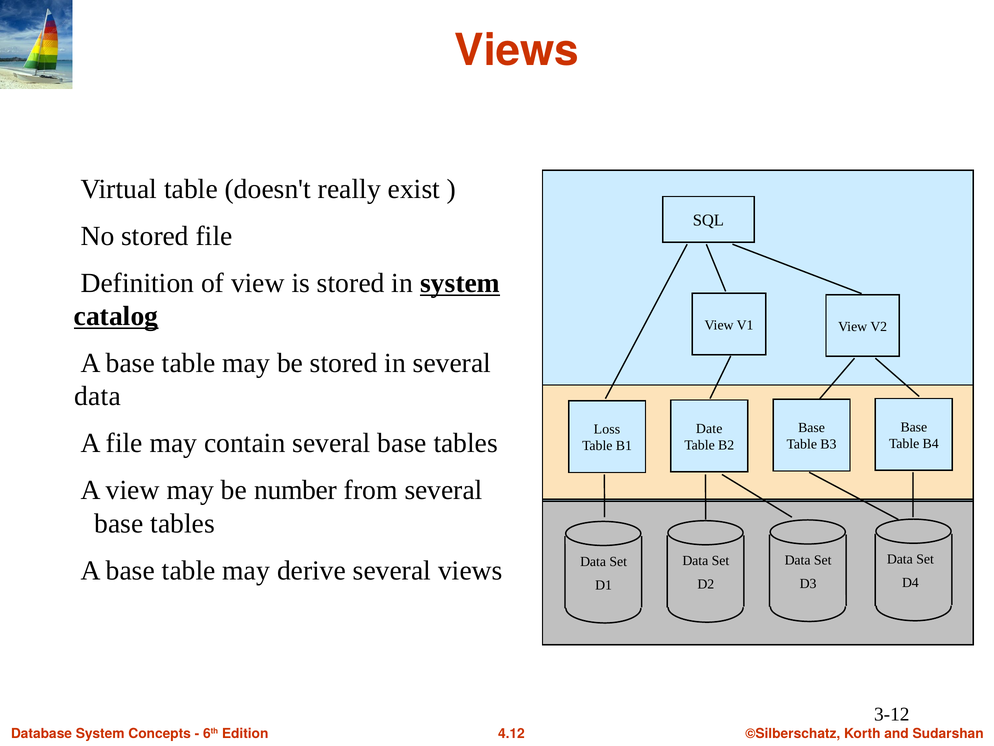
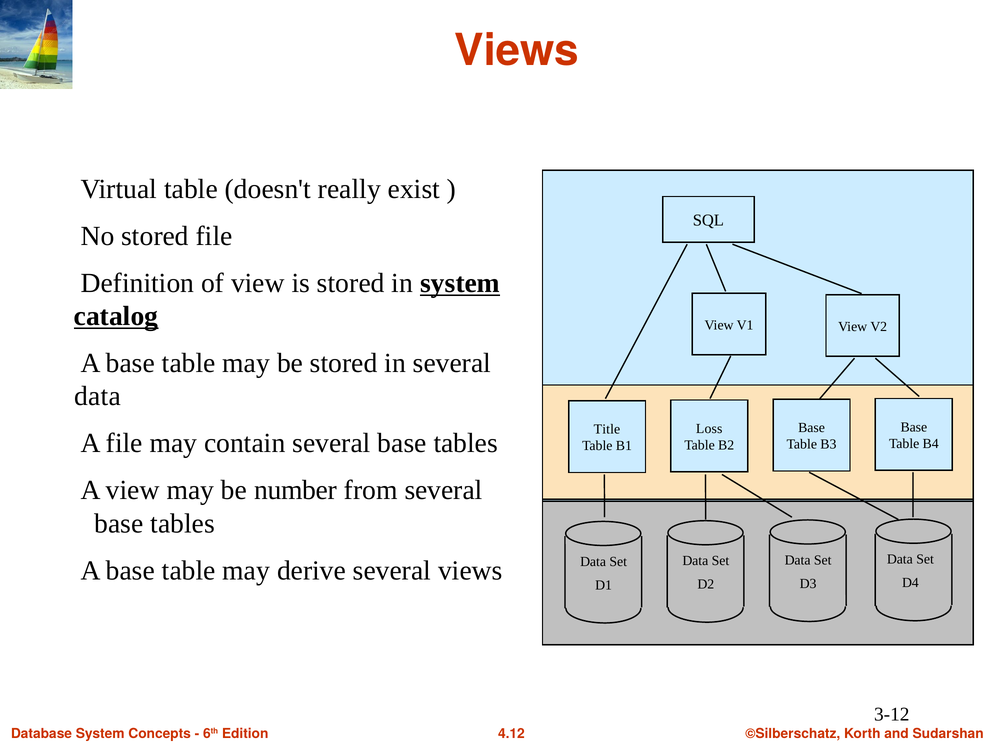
Date: Date -> Loss
Loss: Loss -> Title
